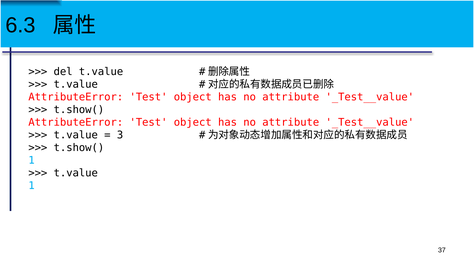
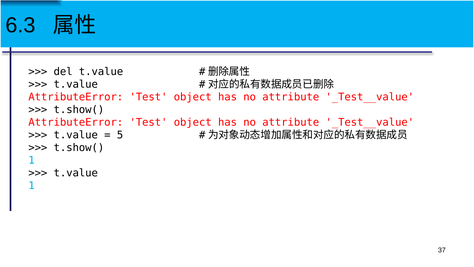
3: 3 -> 5
